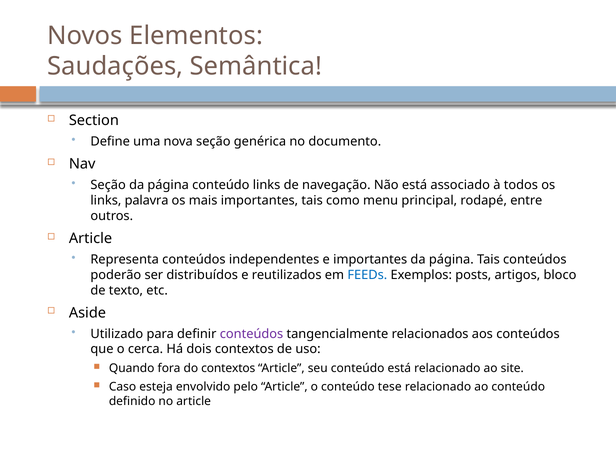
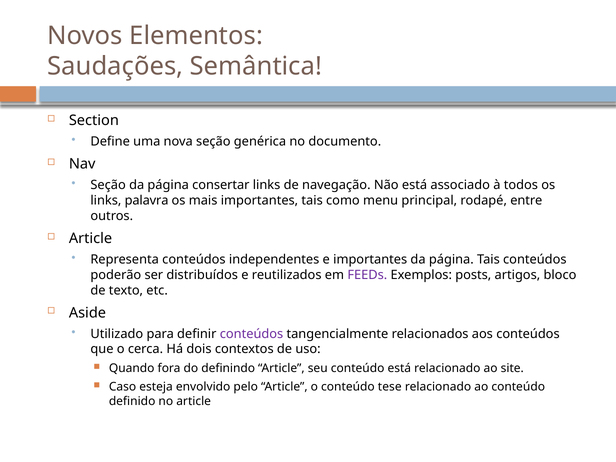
página conteúdo: conteúdo -> consertar
FEEDs colour: blue -> purple
do contextos: contextos -> definindo
